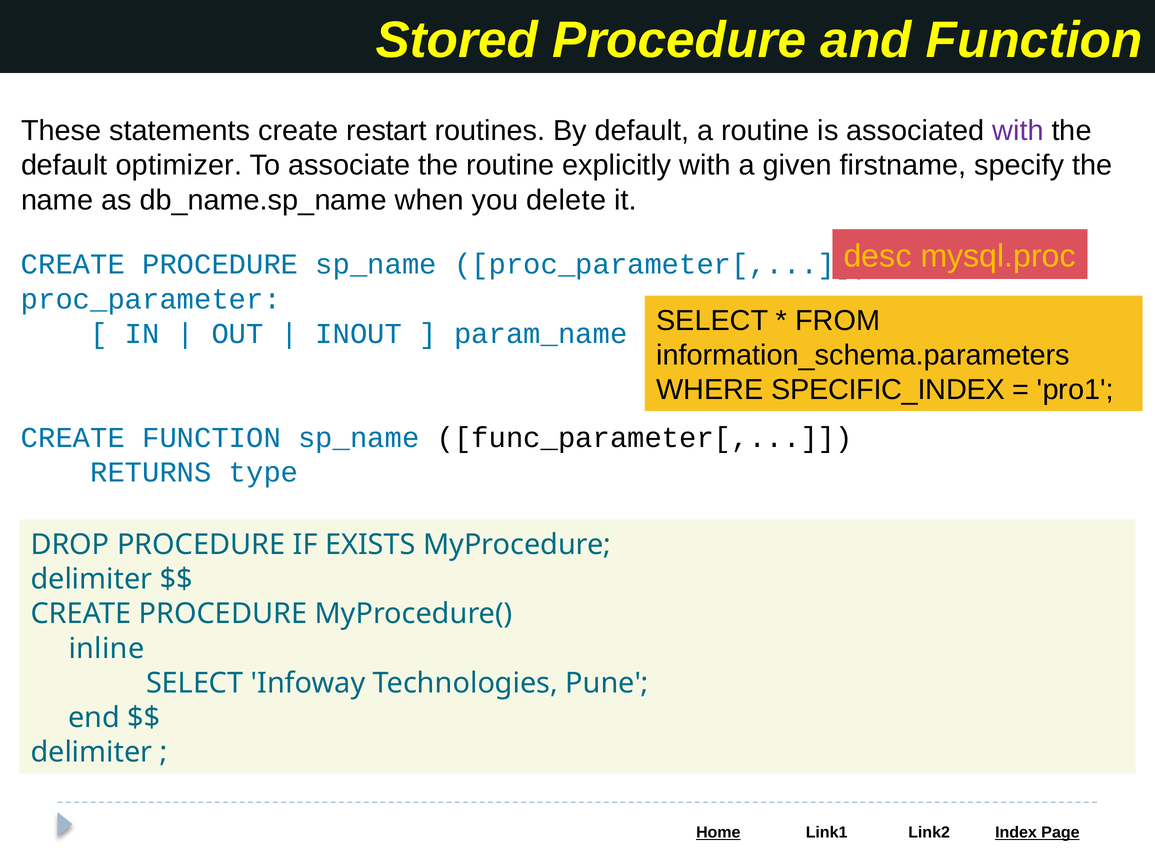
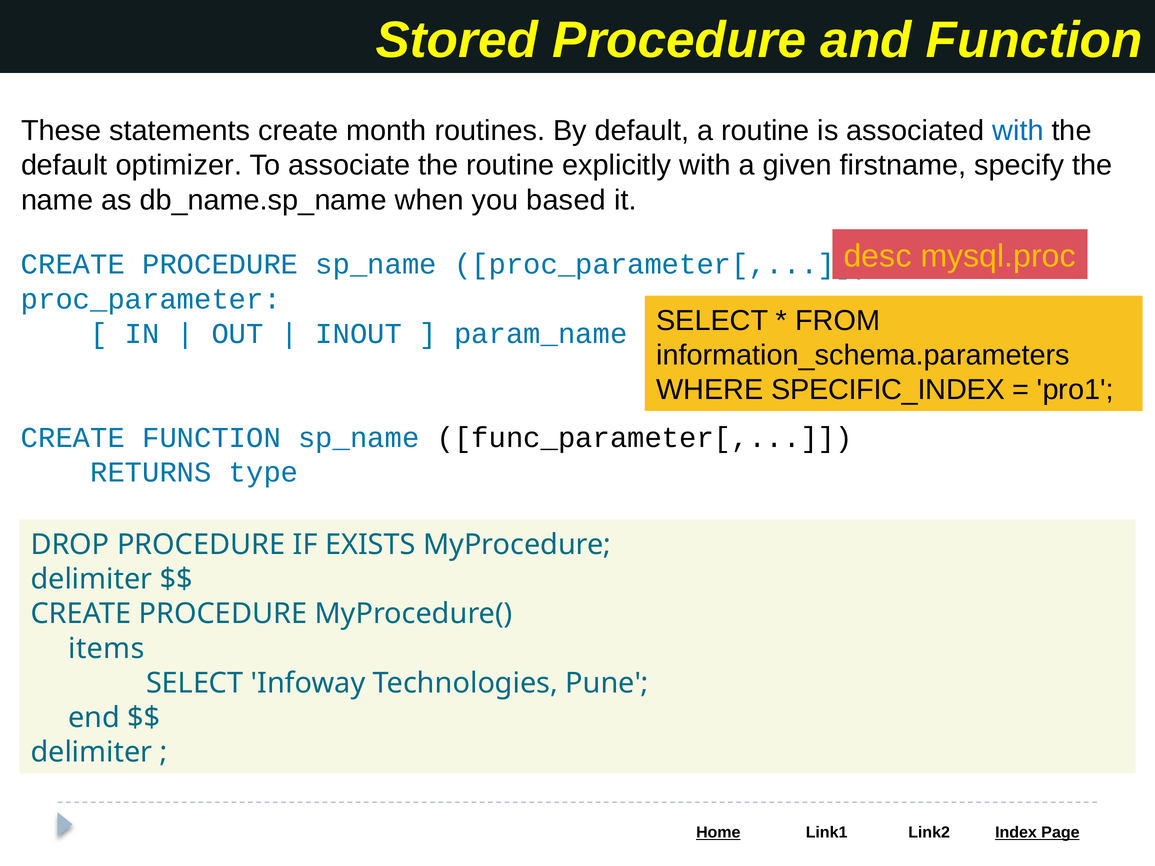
restart: restart -> month
with at (1018, 131) colour: purple -> blue
delete: delete -> based
inline: inline -> items
